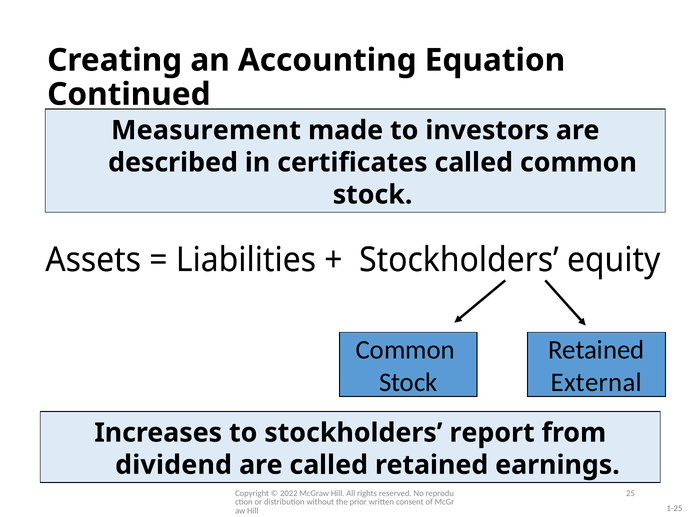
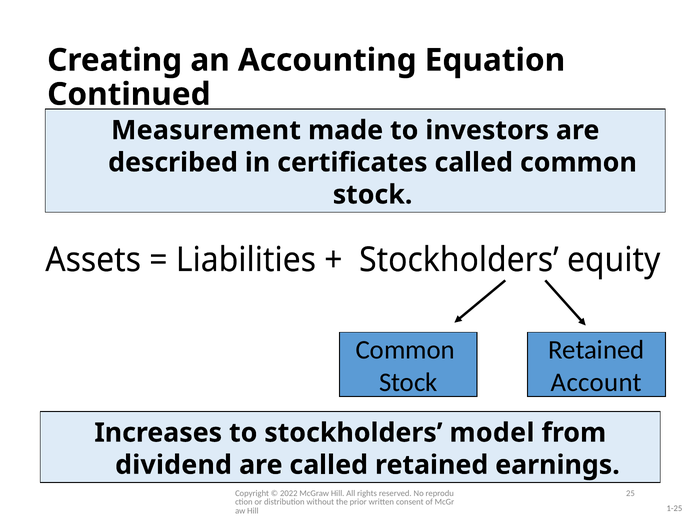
External: External -> Account
report: report -> model
